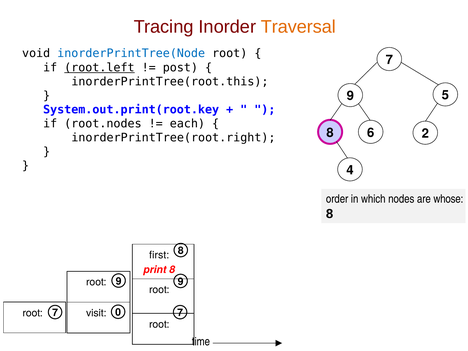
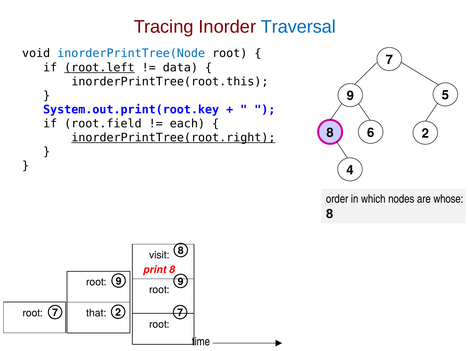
Traversal colour: orange -> blue
post: post -> data
root.nodes: root.nodes -> root.field
inorderPrintTree(root.right underline: none -> present
first: first -> visit
7 0: 0 -> 2
visit: visit -> that
